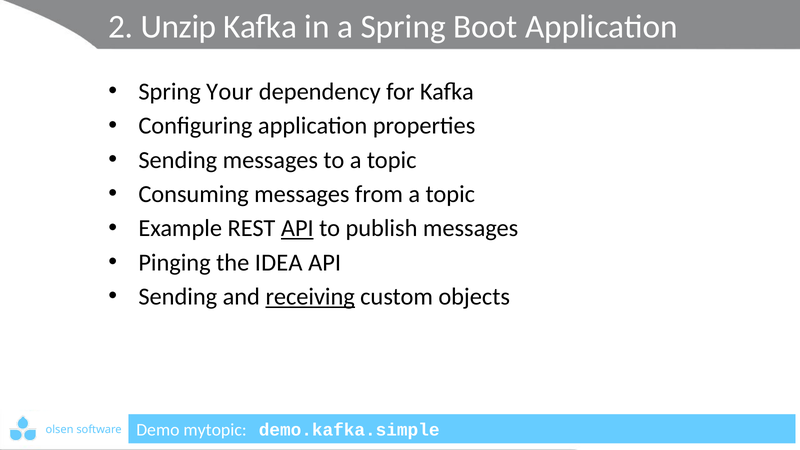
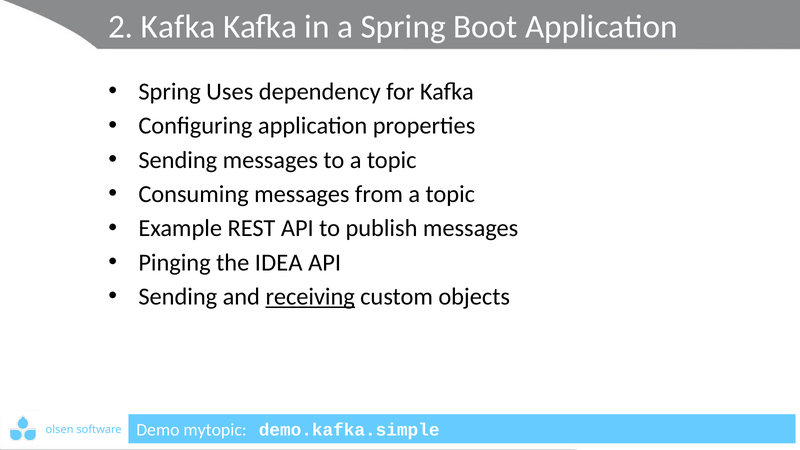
2 Unzip: Unzip -> Kafka
Your: Your -> Uses
API at (297, 228) underline: present -> none
